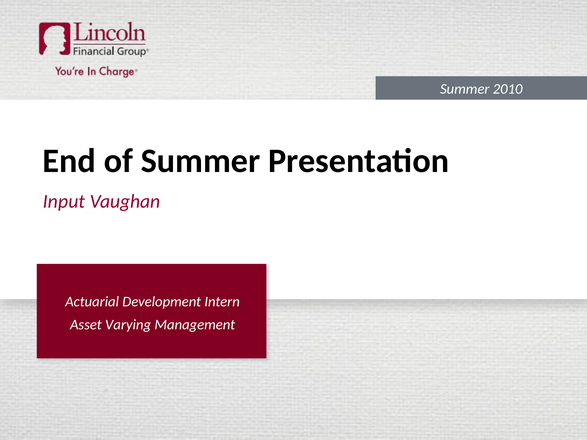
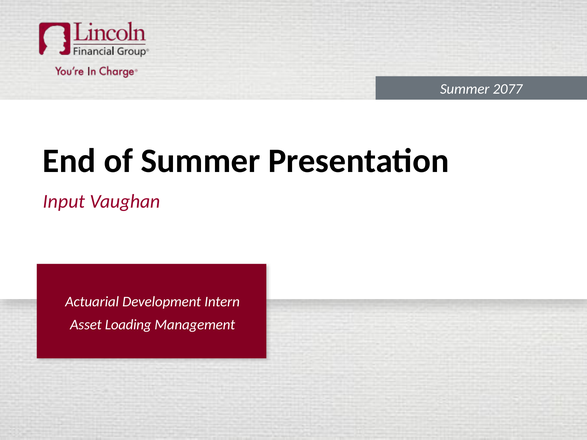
2010: 2010 -> 2077
Varying: Varying -> Loading
